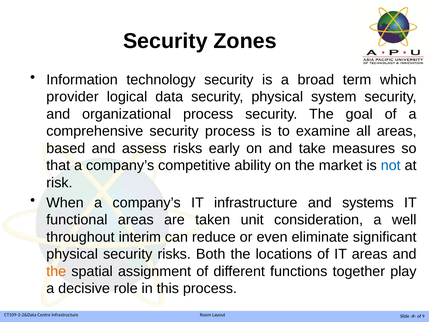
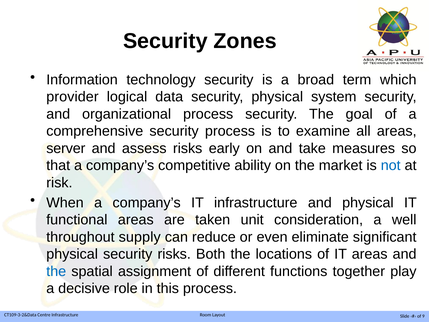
based: based -> server
and systems: systems -> physical
interim: interim -> supply
the at (56, 271) colour: orange -> blue
